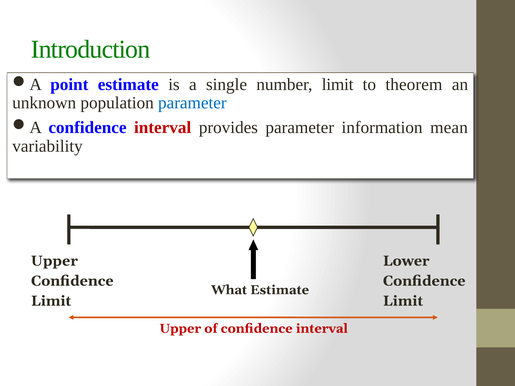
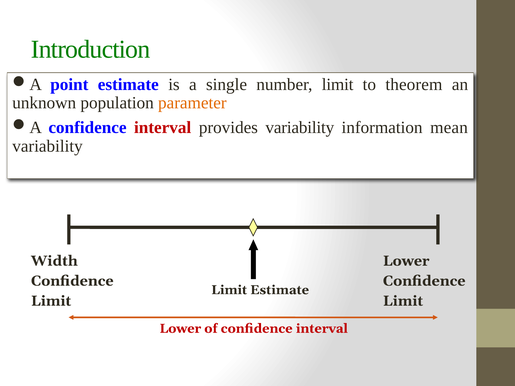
parameter at (192, 103) colour: blue -> orange
provides parameter: parameter -> variability
Upper at (54, 261): Upper -> Width
What at (229, 290): What -> Limit
Upper at (180, 329): Upper -> Lower
